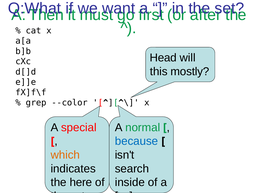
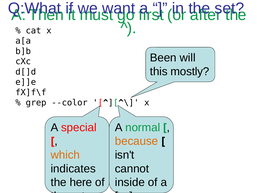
Head: Head -> Been
because colour: blue -> orange
search: search -> cannot
